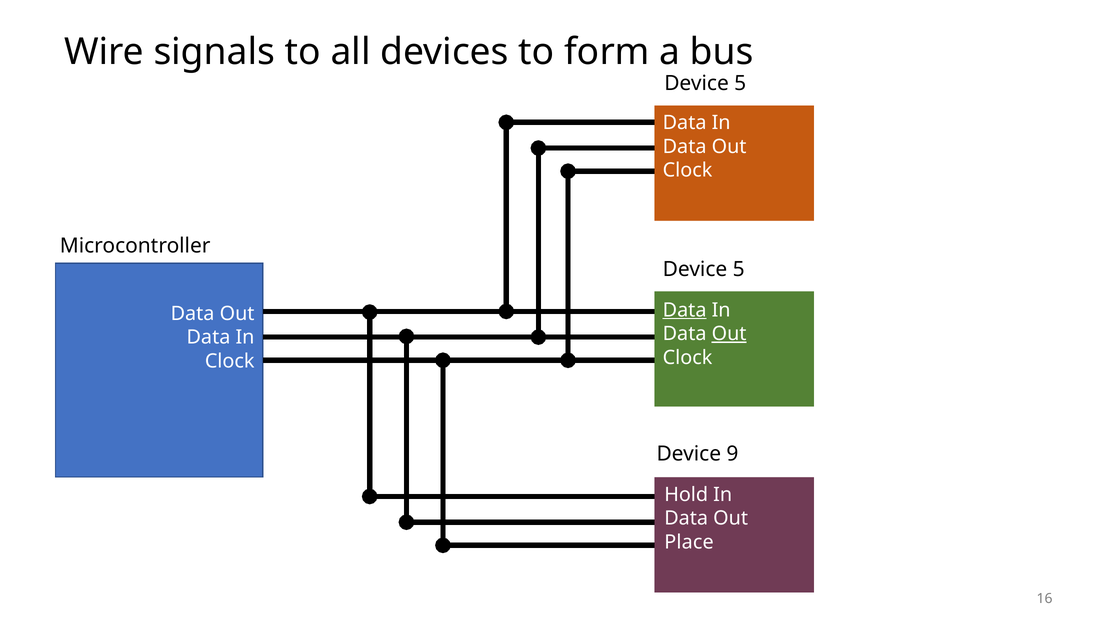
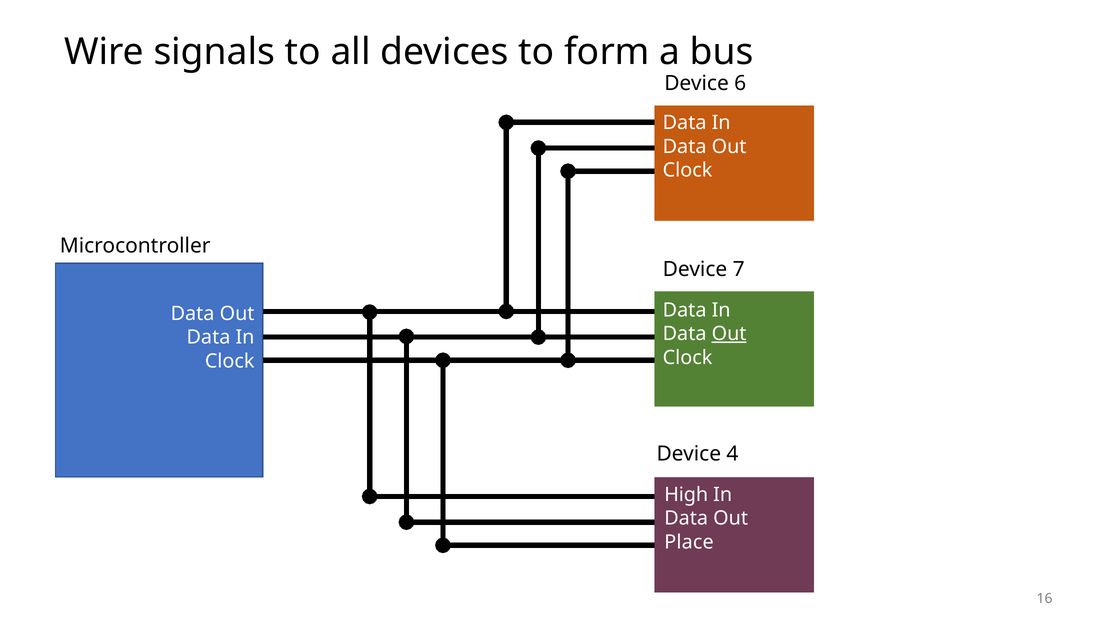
5 at (740, 84): 5 -> 6
5 at (739, 269): 5 -> 7
Data at (685, 310) underline: present -> none
9: 9 -> 4
Hold: Hold -> High
